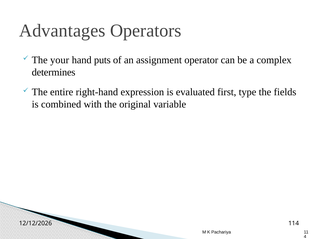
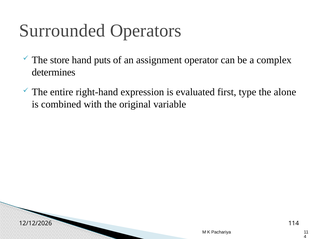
Advantages: Advantages -> Surrounded
your: your -> store
fields: fields -> alone
